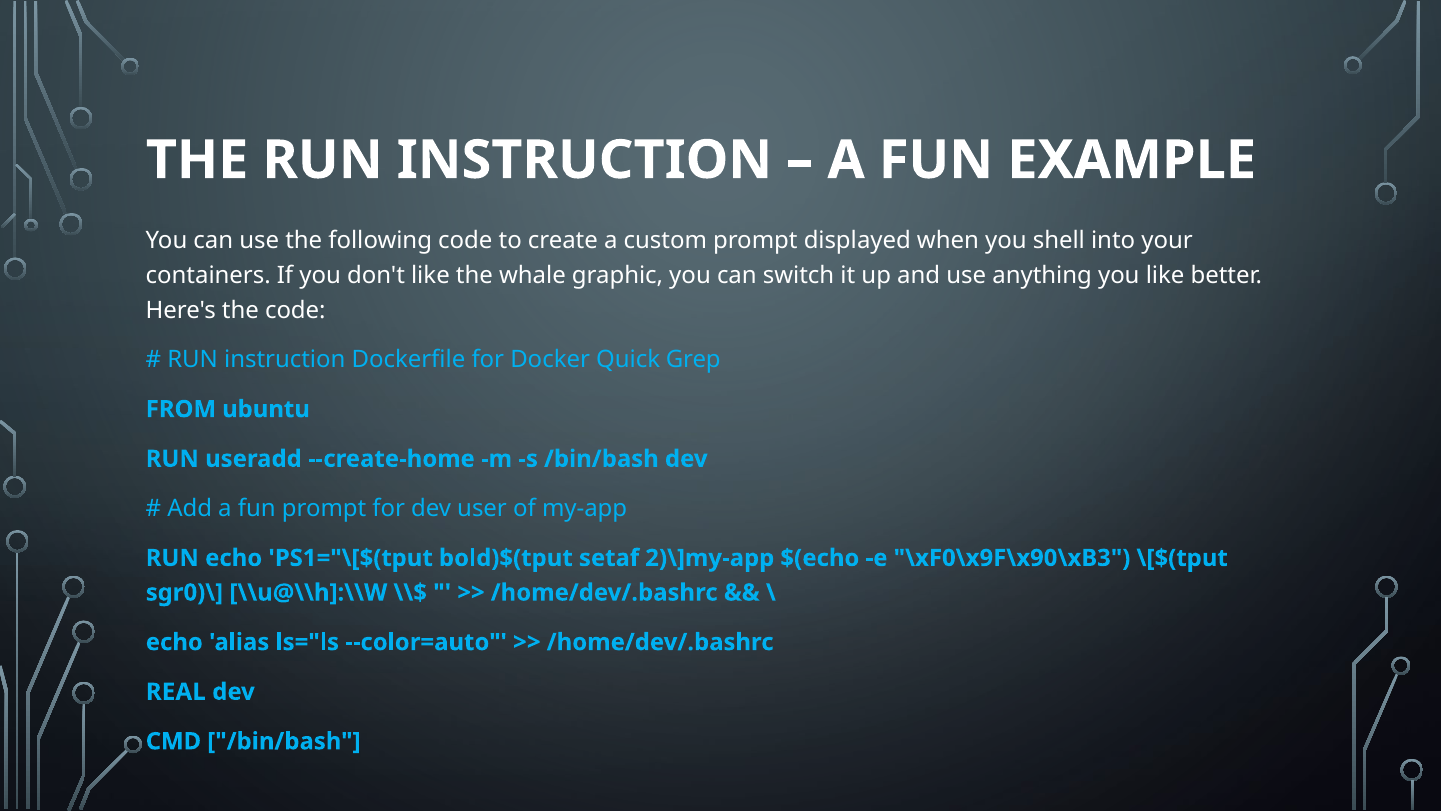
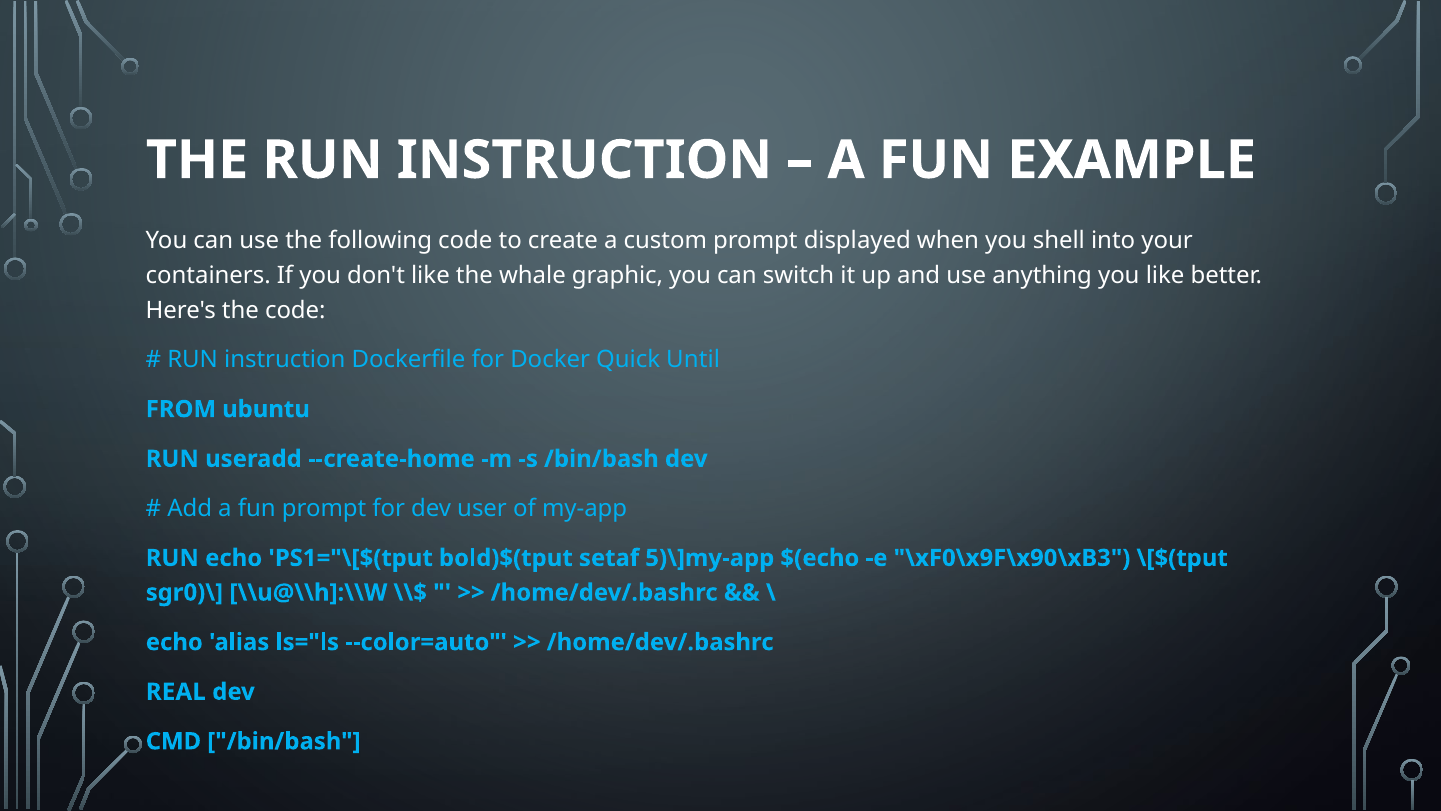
Grep: Grep -> Until
2)\]my-app: 2)\]my-app -> 5)\]my-app
